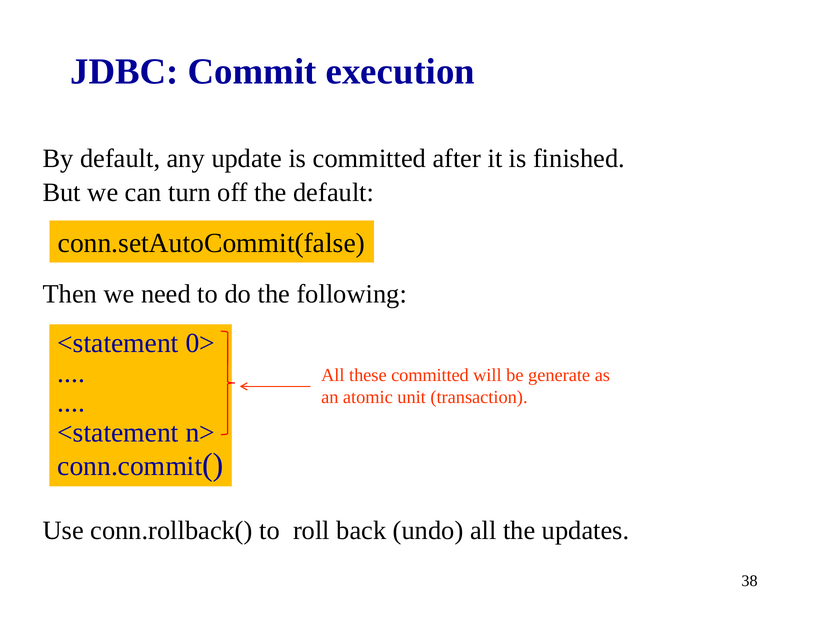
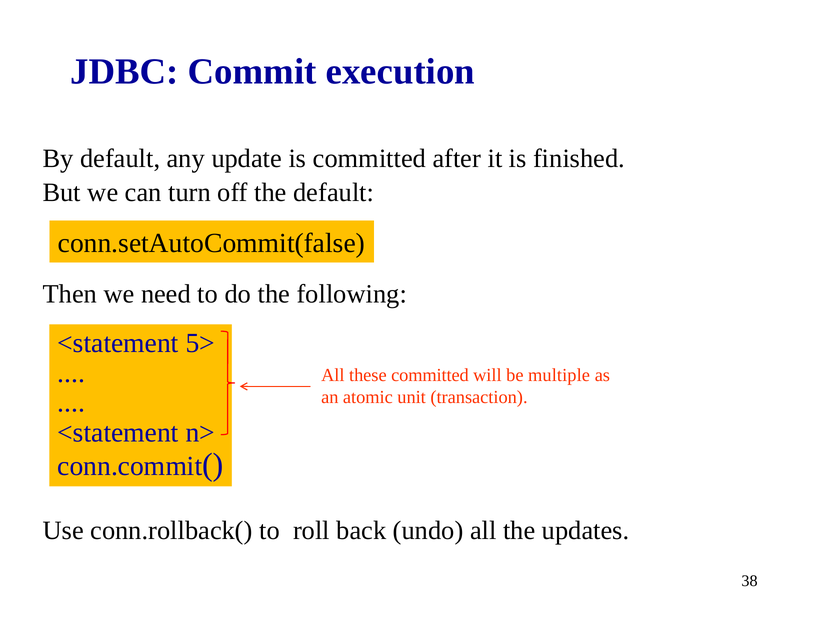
0>: 0> -> 5>
generate: generate -> multiple
